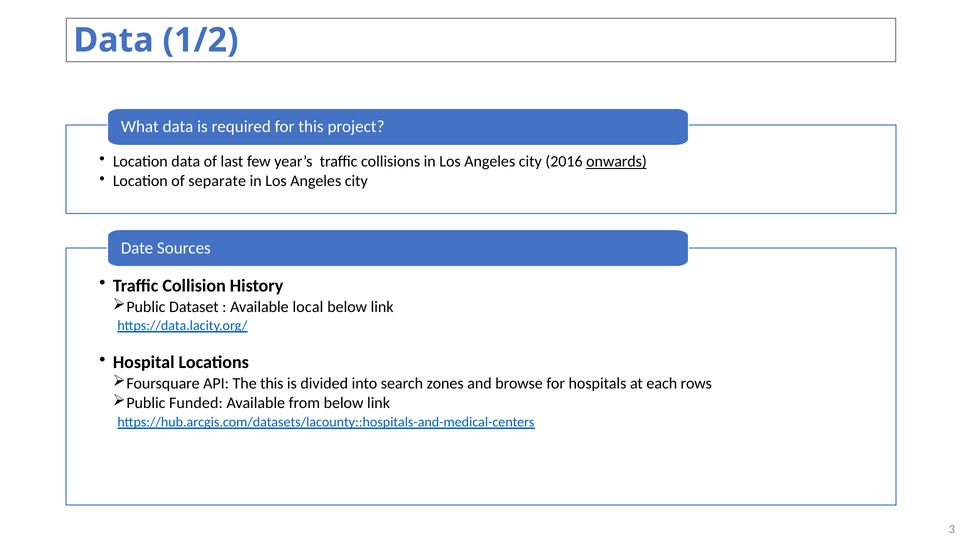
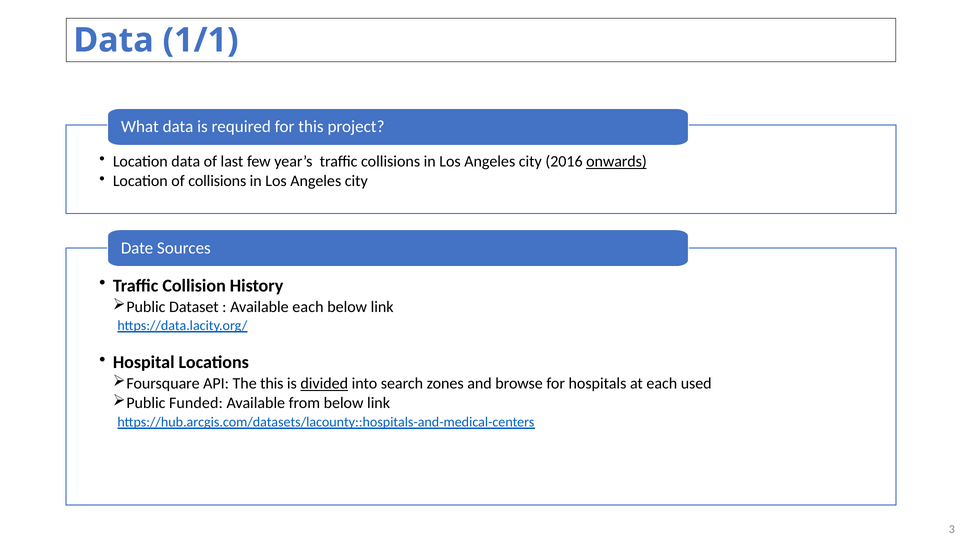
1/2: 1/2 -> 1/1
of separate: separate -> collisions
Available local: local -> each
divided underline: none -> present
rows: rows -> used
